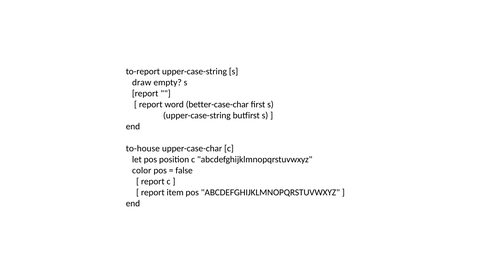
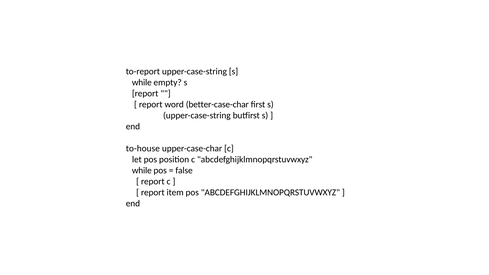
draw at (142, 82): draw -> while
color at (142, 170): color -> while
